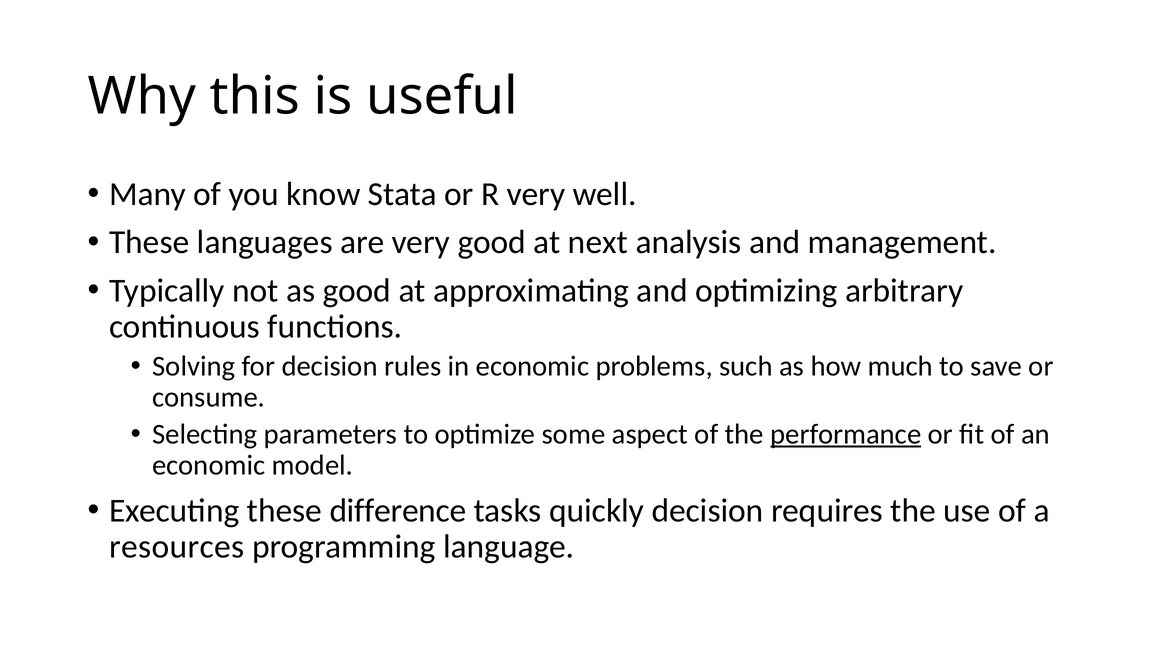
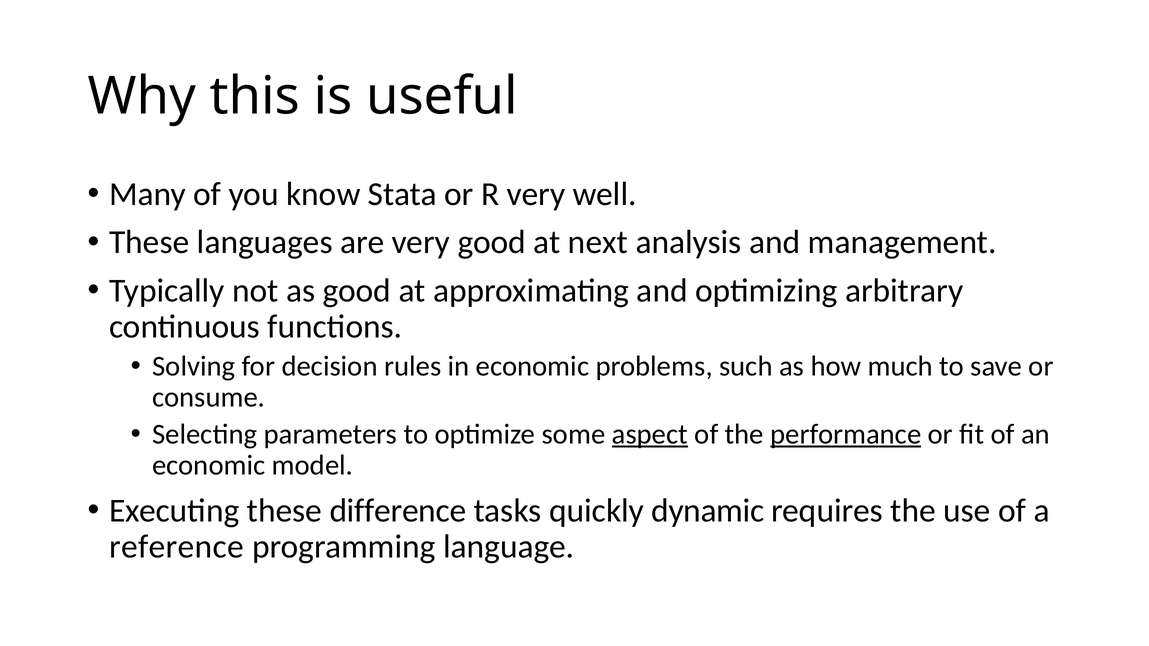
aspect underline: none -> present
quickly decision: decision -> dynamic
resources: resources -> reference
